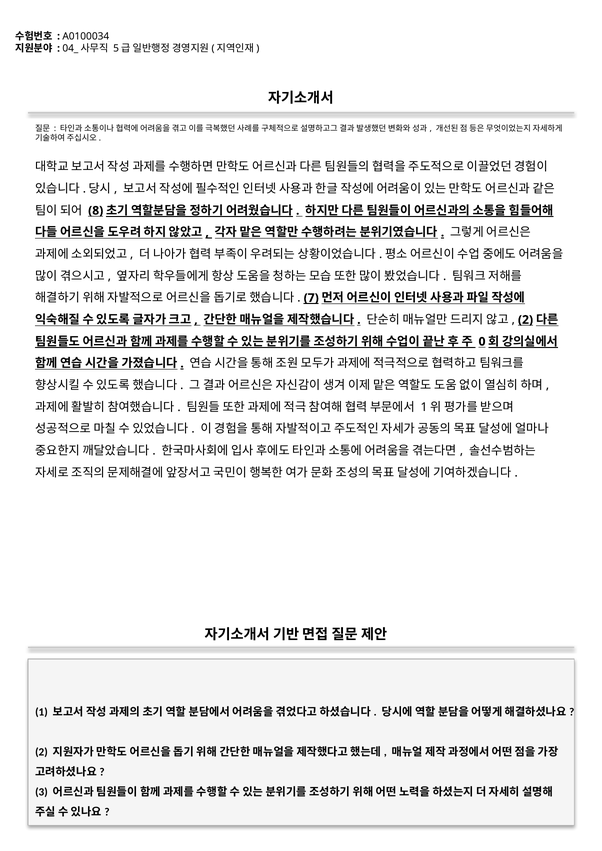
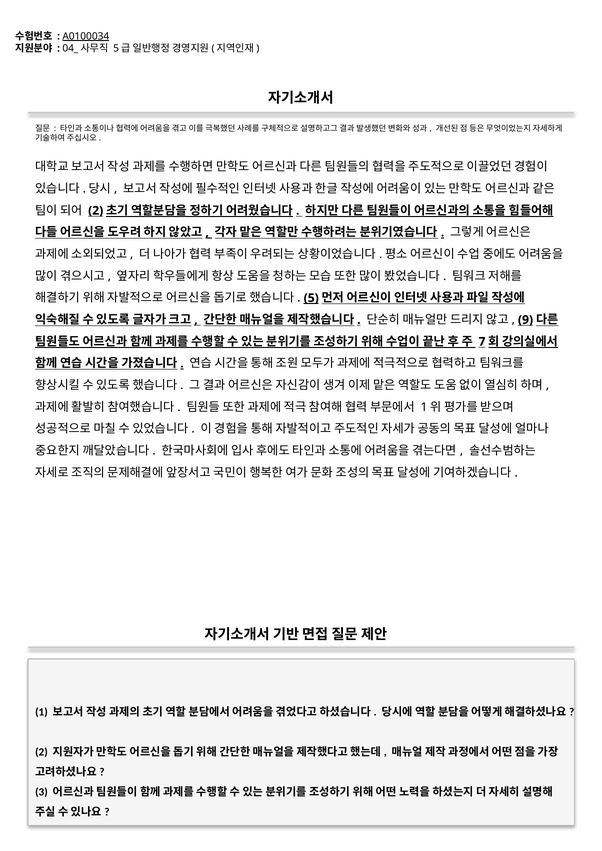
A0100034 underline: none -> present
8 at (96, 211): 8 -> 2
7: 7 -> 5
2 at (526, 320): 2 -> 9
0: 0 -> 7
